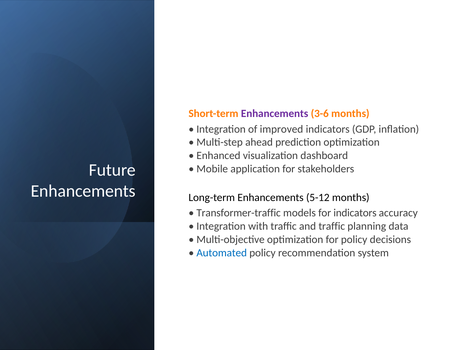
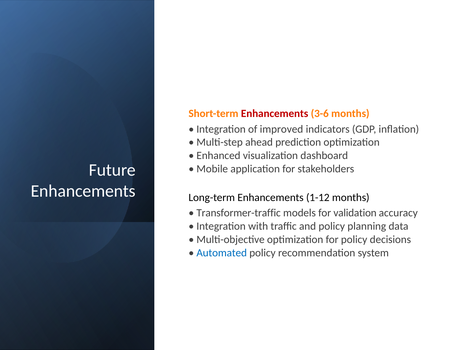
Enhancements at (275, 113) colour: purple -> red
5-12: 5-12 -> 1-12
for indicators: indicators -> validation
and traffic: traffic -> policy
